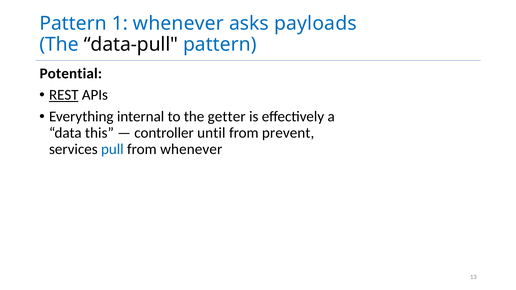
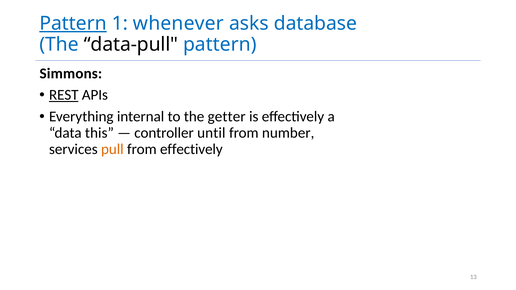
Pattern at (73, 23) underline: none -> present
payloads: payloads -> database
Potential: Potential -> Simmons
prevent: prevent -> number
pull colour: blue -> orange
from whenever: whenever -> effectively
